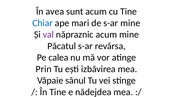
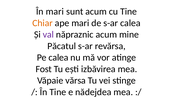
În avea: avea -> mari
Chiar colour: blue -> orange
s-ar mine: mine -> calea
Prin: Prin -> Fost
sânul: sânul -> vărsa
